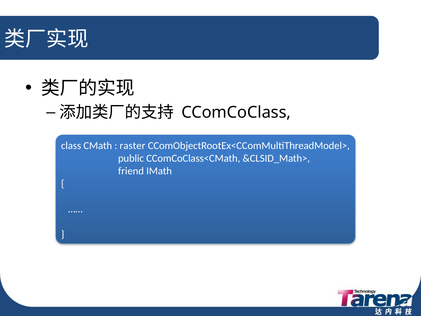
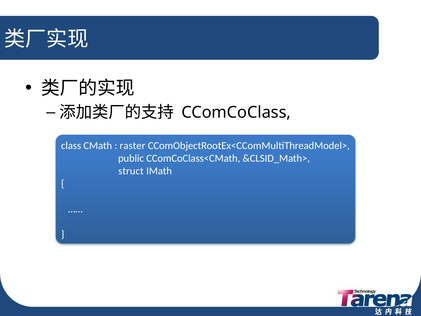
friend: friend -> struct
